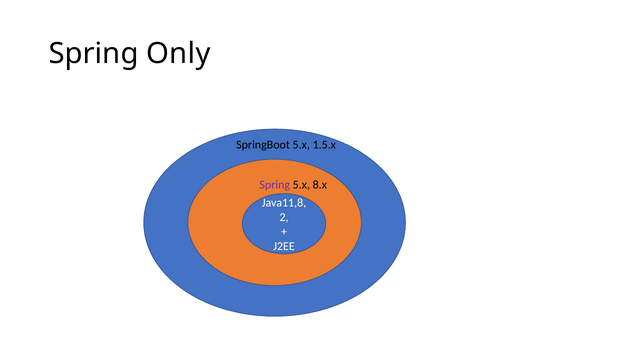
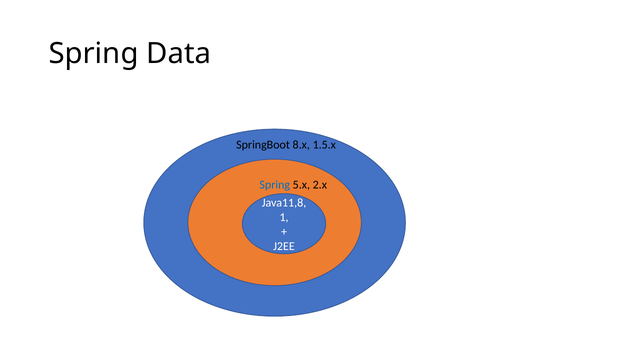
Only: Only -> Data
SpringBoot 5.x: 5.x -> 8.x
Spring at (275, 185) colour: purple -> blue
8.x: 8.x -> 2.x
2: 2 -> 1
